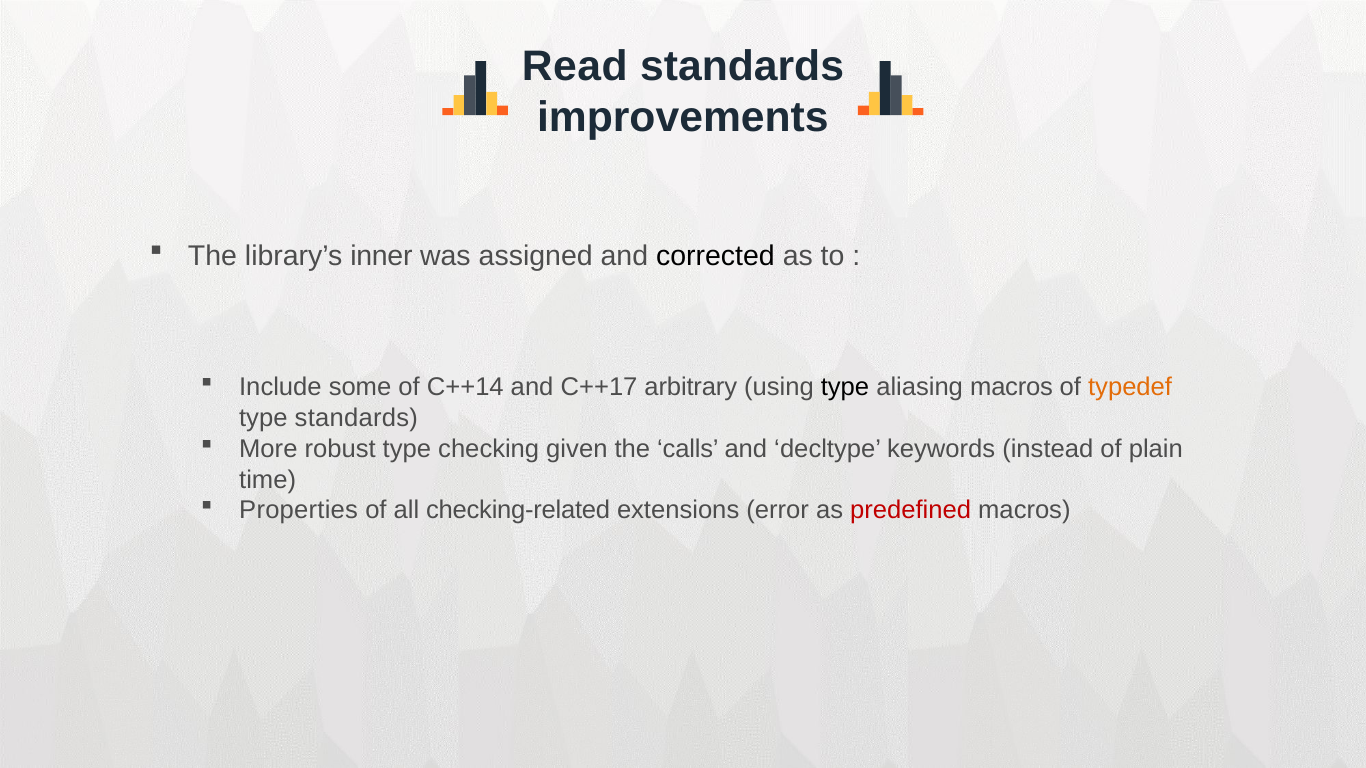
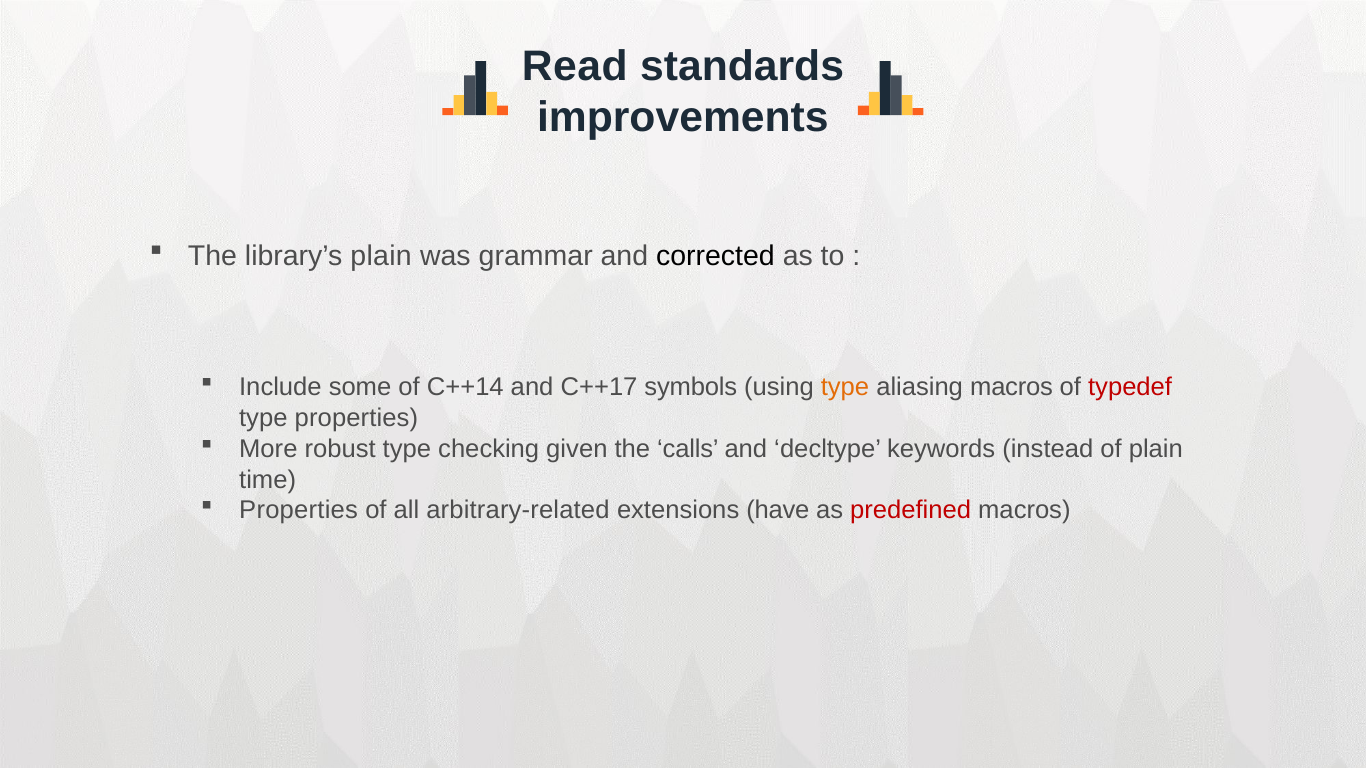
library’s inner: inner -> plain
assigned: assigned -> grammar
arbitrary: arbitrary -> symbols
type at (845, 388) colour: black -> orange
typedef colour: orange -> red
type standards: standards -> properties
checking-related: checking-related -> arbitrary-related
error: error -> have
